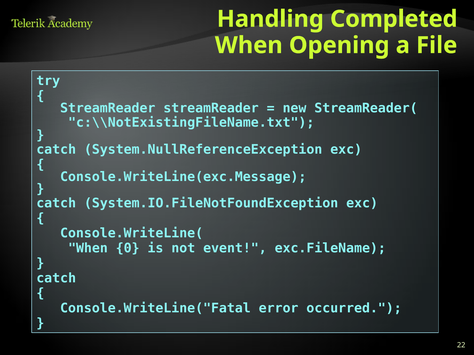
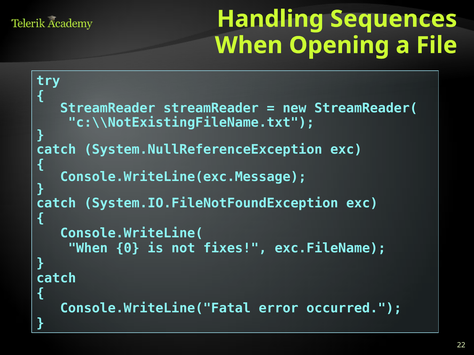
Completed: Completed -> Sequences
event: event -> fixes
